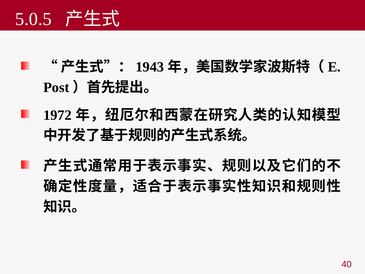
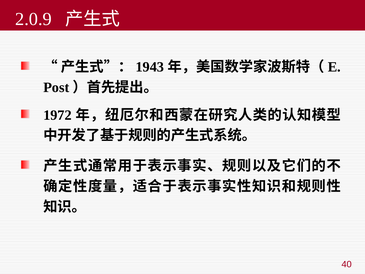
5.0.5: 5.0.5 -> 2.0.9
